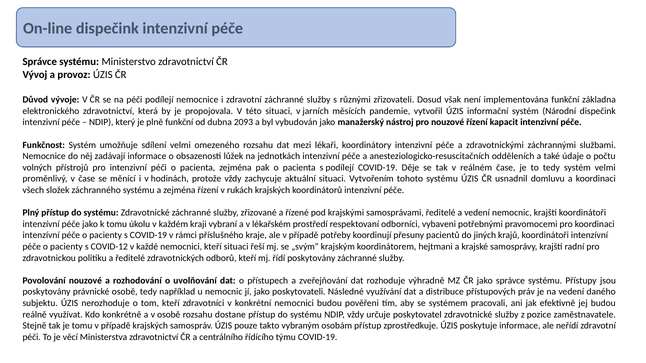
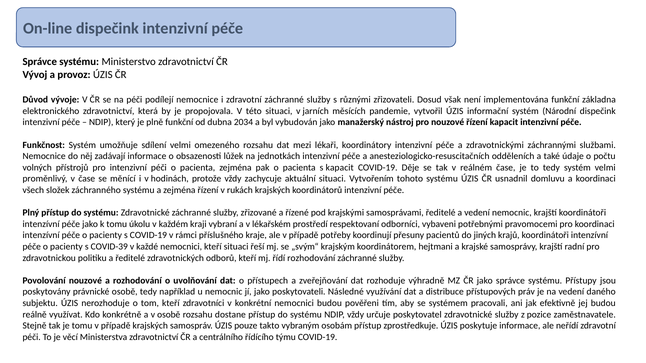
2093: 2093 -> 2034
s podílejí: podílejí -> kapacit
COVID-12: COVID-12 -> COVID-39
řídí poskytovány: poskytovány -> rozhodování
